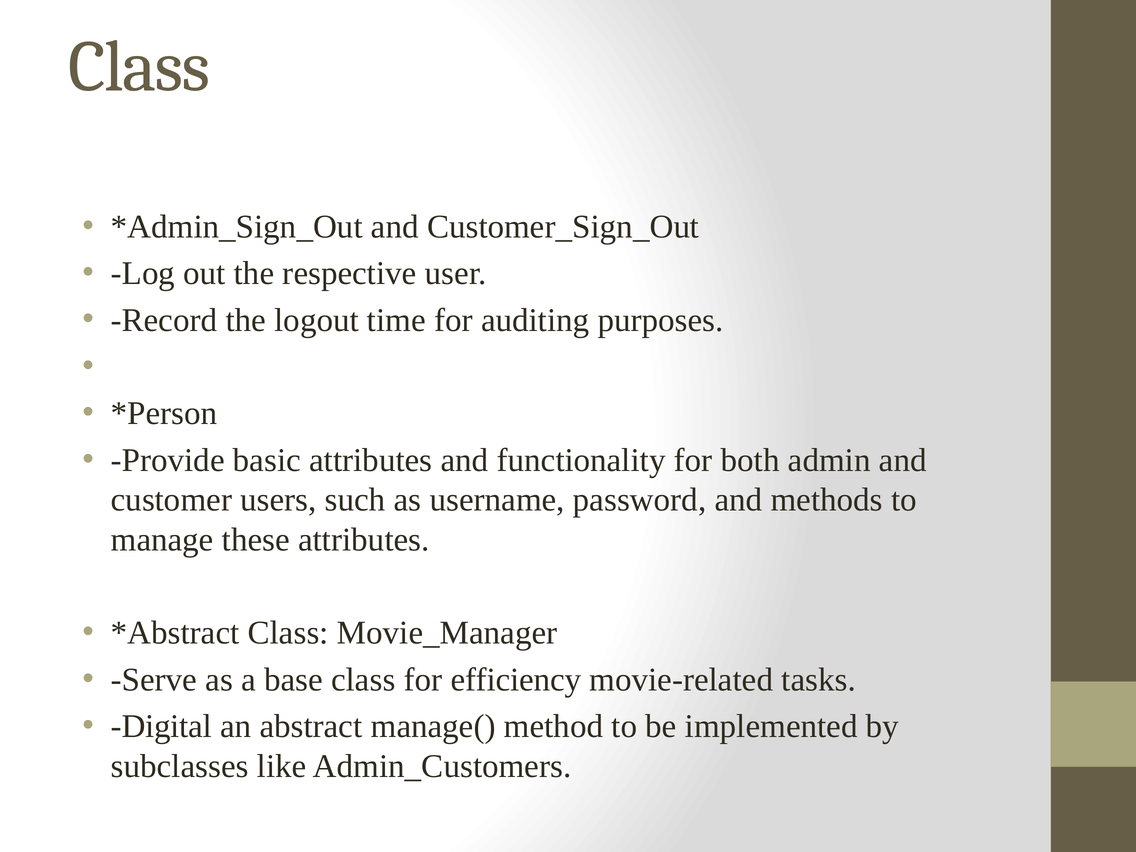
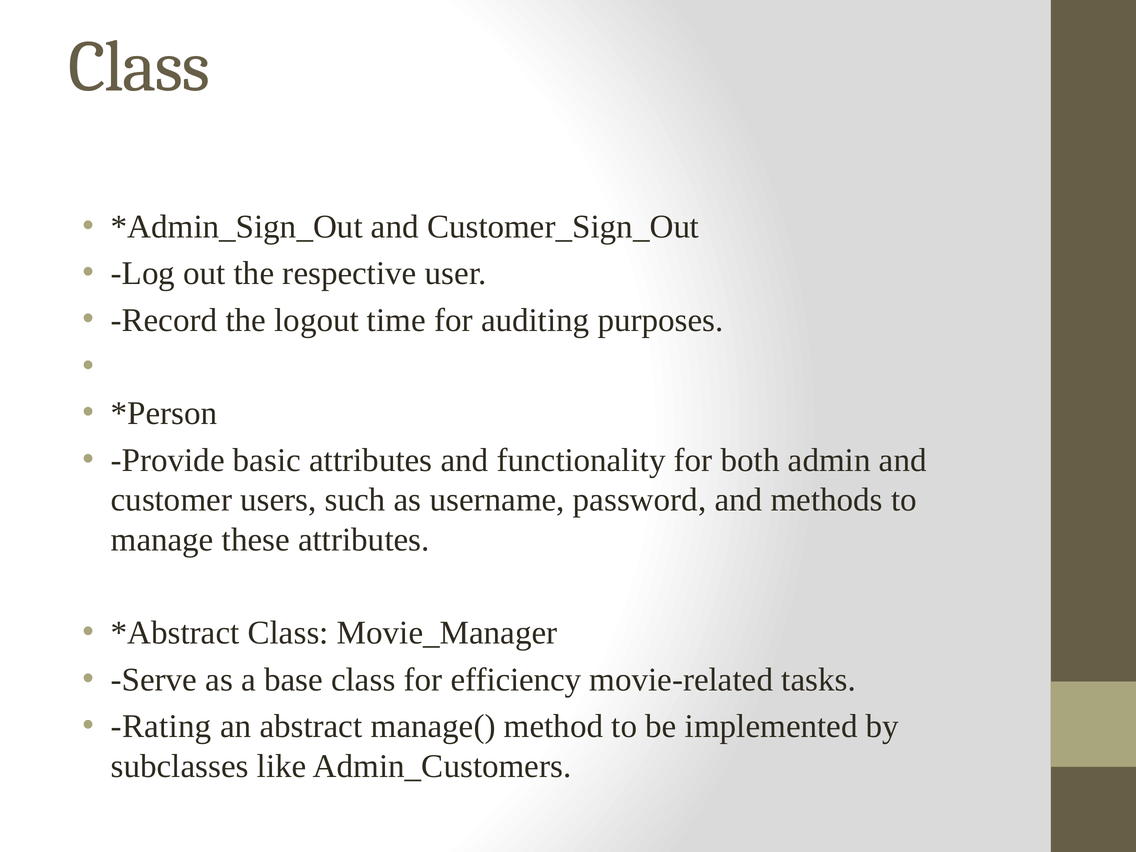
Digital: Digital -> Rating
